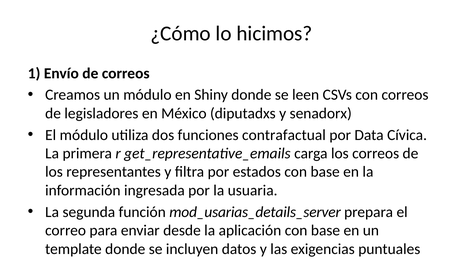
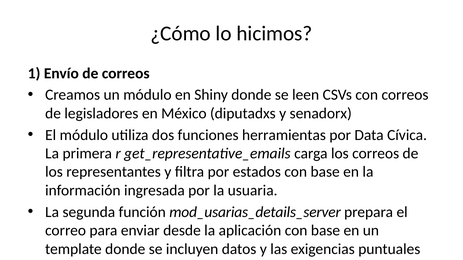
contrafactual: contrafactual -> herramientas
